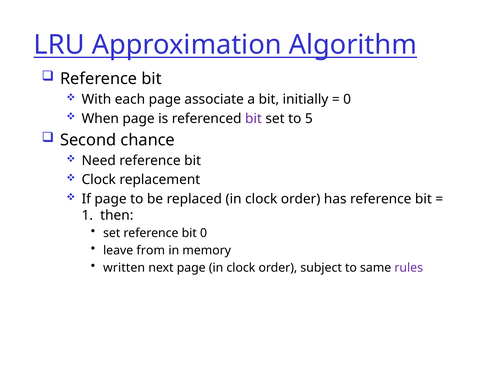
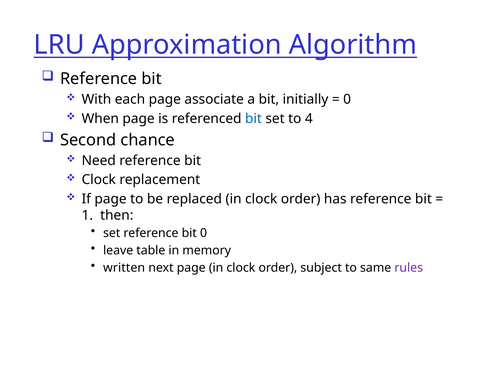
bit at (253, 118) colour: purple -> blue
5: 5 -> 4
from: from -> table
